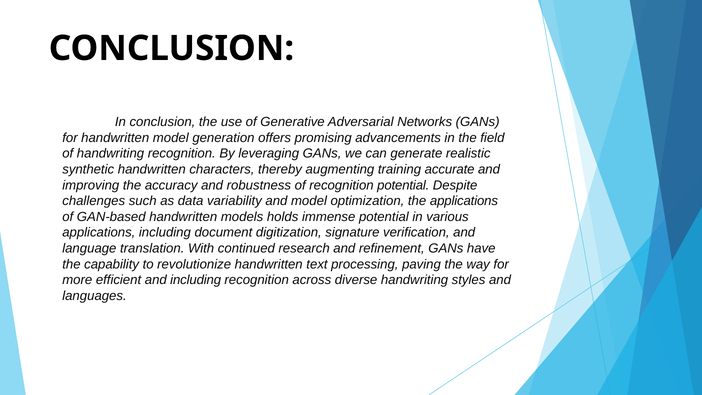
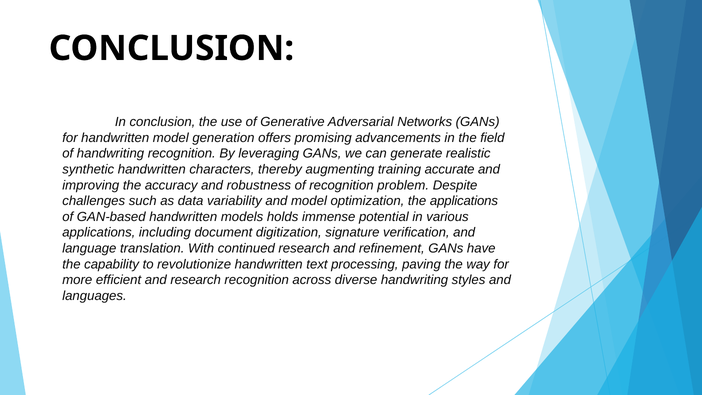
recognition potential: potential -> problem
and including: including -> research
